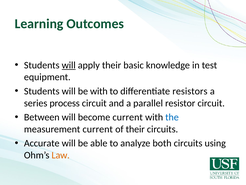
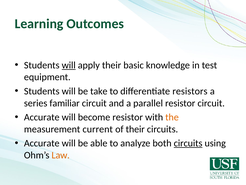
be with: with -> take
process: process -> familiar
Between at (42, 117): Between -> Accurate
become current: current -> resistor
the colour: blue -> orange
circuits at (188, 143) underline: none -> present
